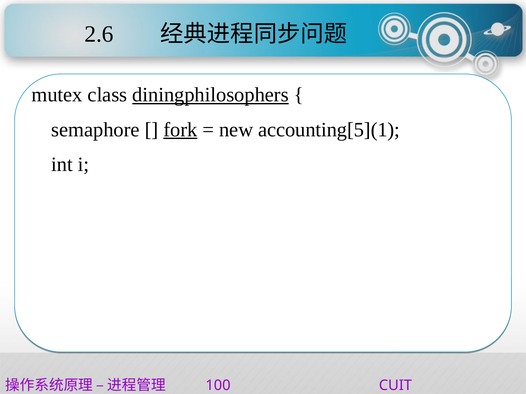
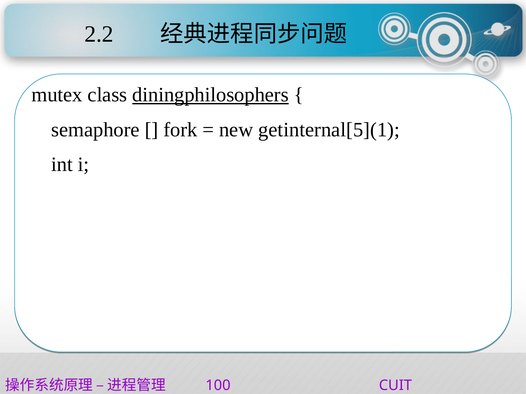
2.6: 2.6 -> 2.2
fork underline: present -> none
accounting[5](1: accounting[5](1 -> getinternal[5](1
